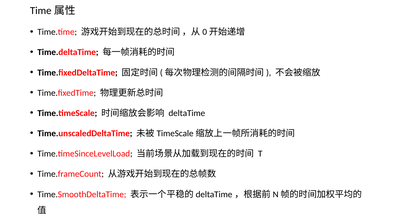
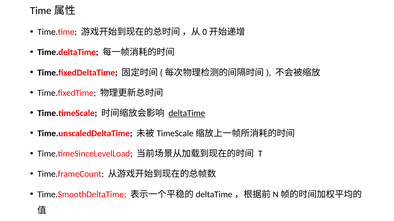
deltaTime underline: none -> present
